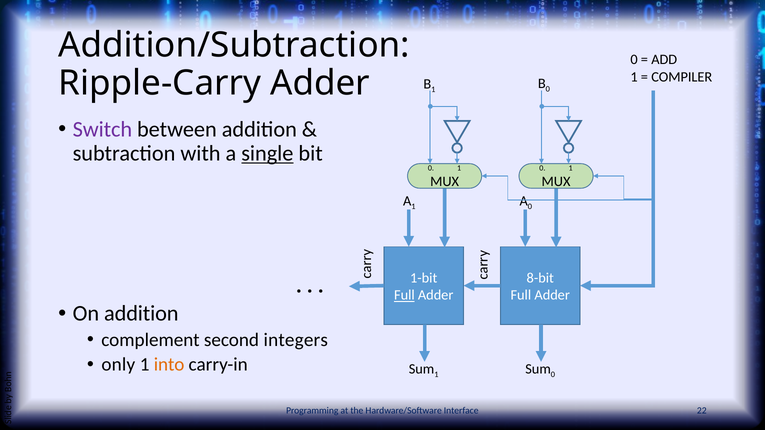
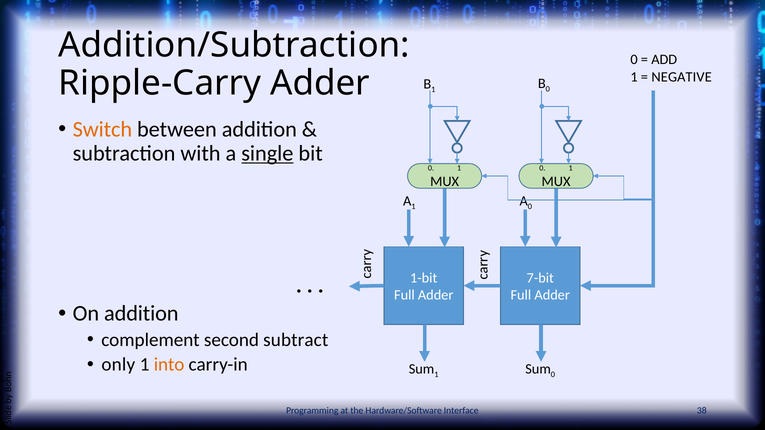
COMPILER: COMPILER -> NEGATIVE
Switch colour: purple -> orange
8-bit: 8-bit -> 7-bit
Full at (404, 295) underline: present -> none
integers: integers -> subtract
22: 22 -> 38
